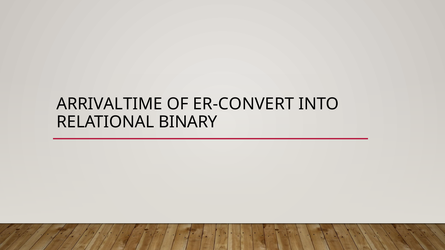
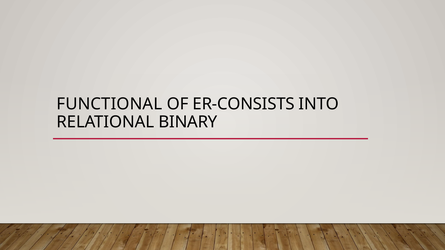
ARRIVALTIME: ARRIVALTIME -> FUNCTIONAL
ER-CONVERT: ER-CONVERT -> ER-CONSISTS
